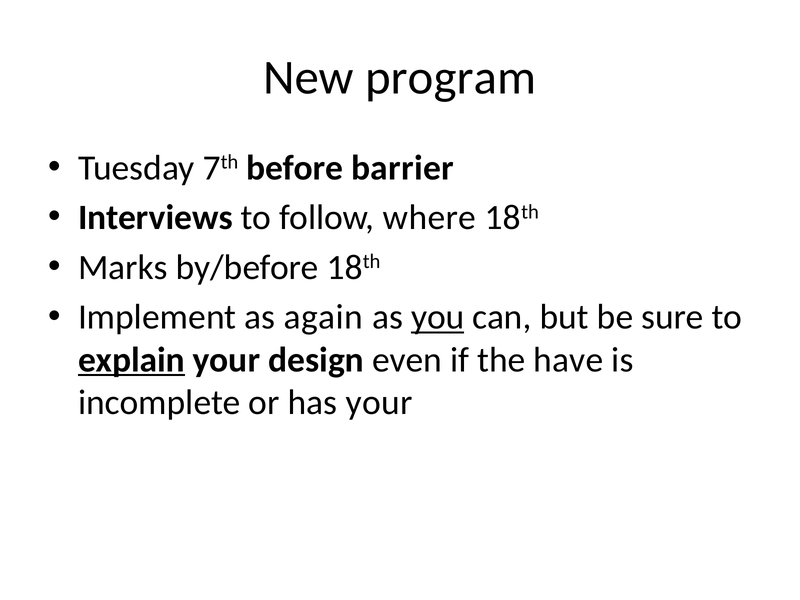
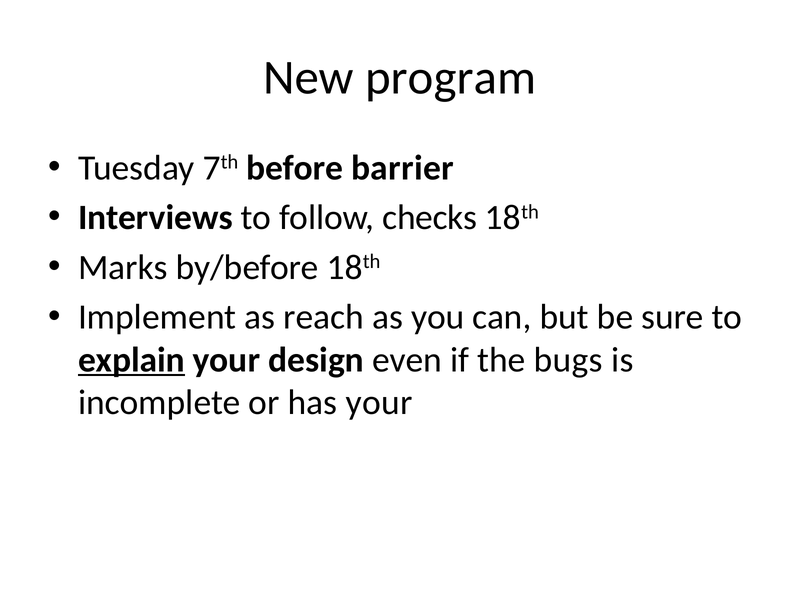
where: where -> checks
again: again -> reach
you underline: present -> none
have: have -> bugs
